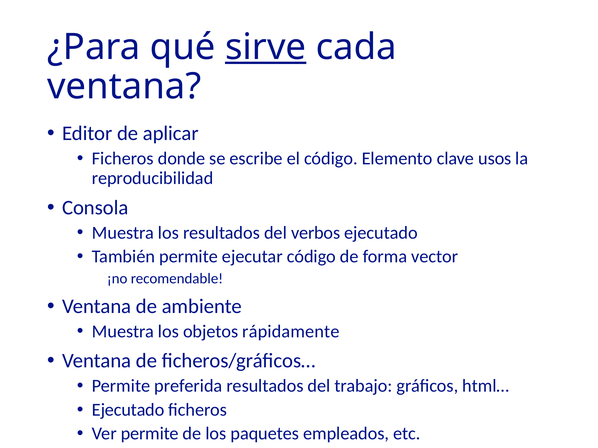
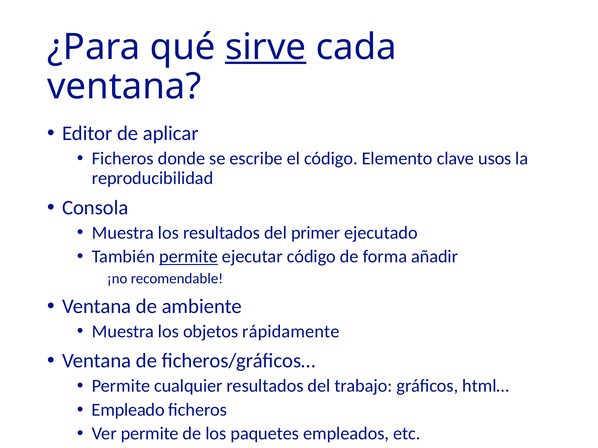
verbos: verbos -> primer
permite at (189, 257) underline: none -> present
vector: vector -> añadir
preferida: preferida -> cualquier
Ejecutado at (128, 410): Ejecutado -> Empleado
